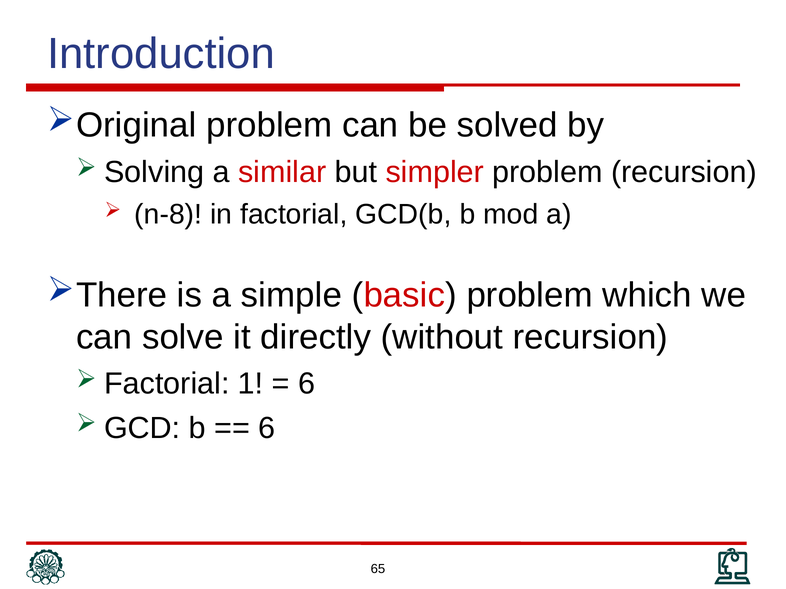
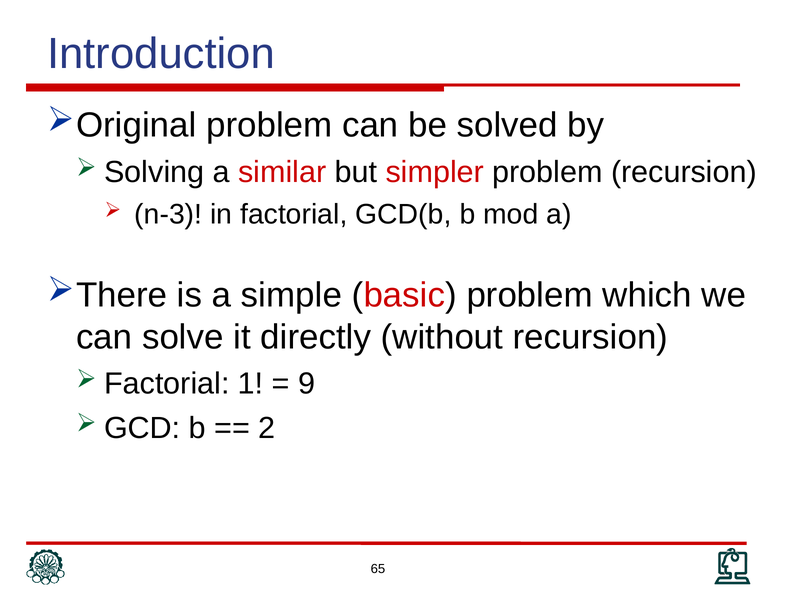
n-8: n-8 -> n-3
6 at (307, 384): 6 -> 9
6 at (267, 428): 6 -> 2
